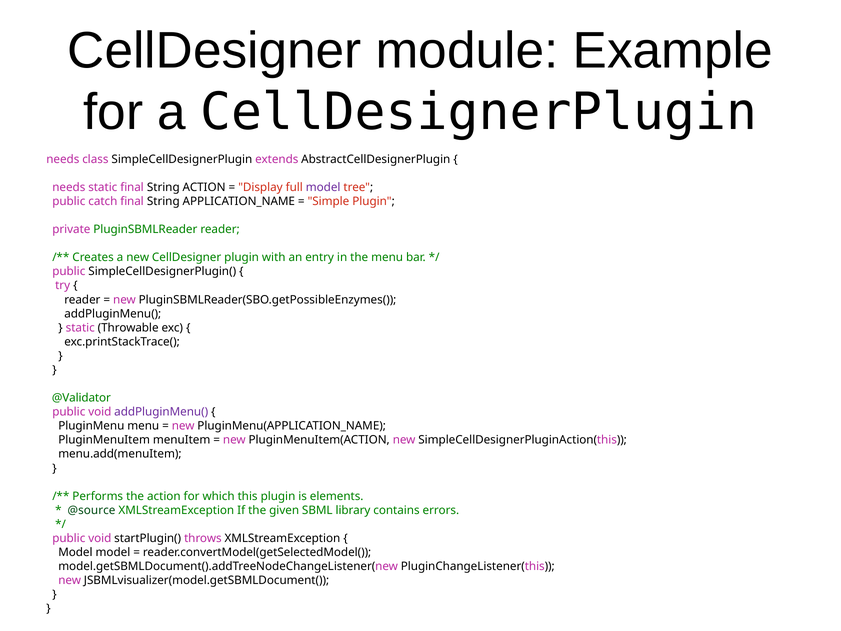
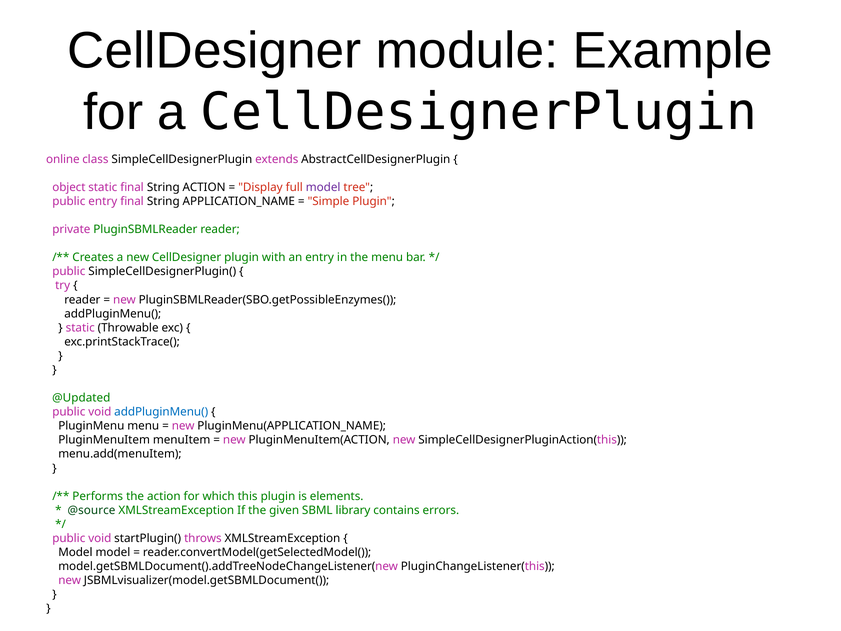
needs at (63, 159): needs -> online
needs at (69, 187): needs -> object
public catch: catch -> entry
@Validator: @Validator -> @Updated
addPluginMenu( at (161, 412) colour: purple -> blue
